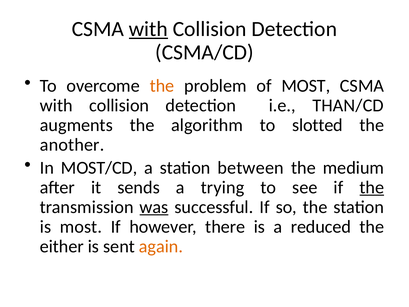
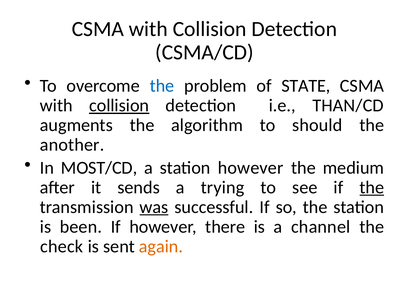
with at (148, 29) underline: present -> none
the at (162, 86) colour: orange -> blue
of MOST: MOST -> STATE
collision at (119, 105) underline: none -> present
slotted: slotted -> should
station between: between -> however
is most: most -> been
reduced: reduced -> channel
either: either -> check
